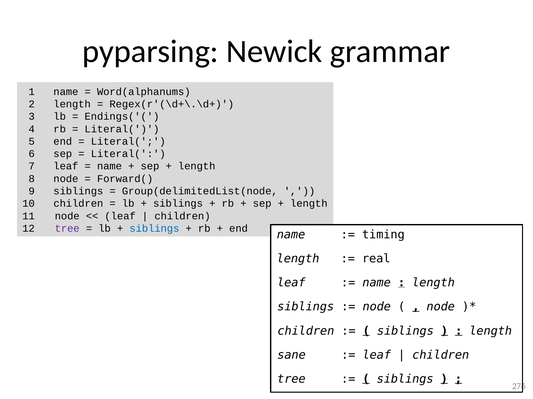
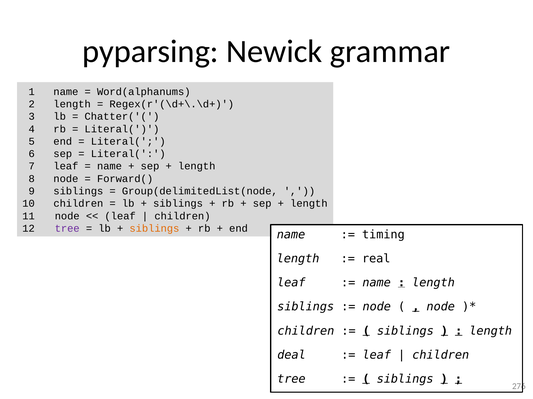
Endings('(: Endings('( -> Chatter('(
siblings at (154, 229) colour: blue -> orange
sane: sane -> deal
